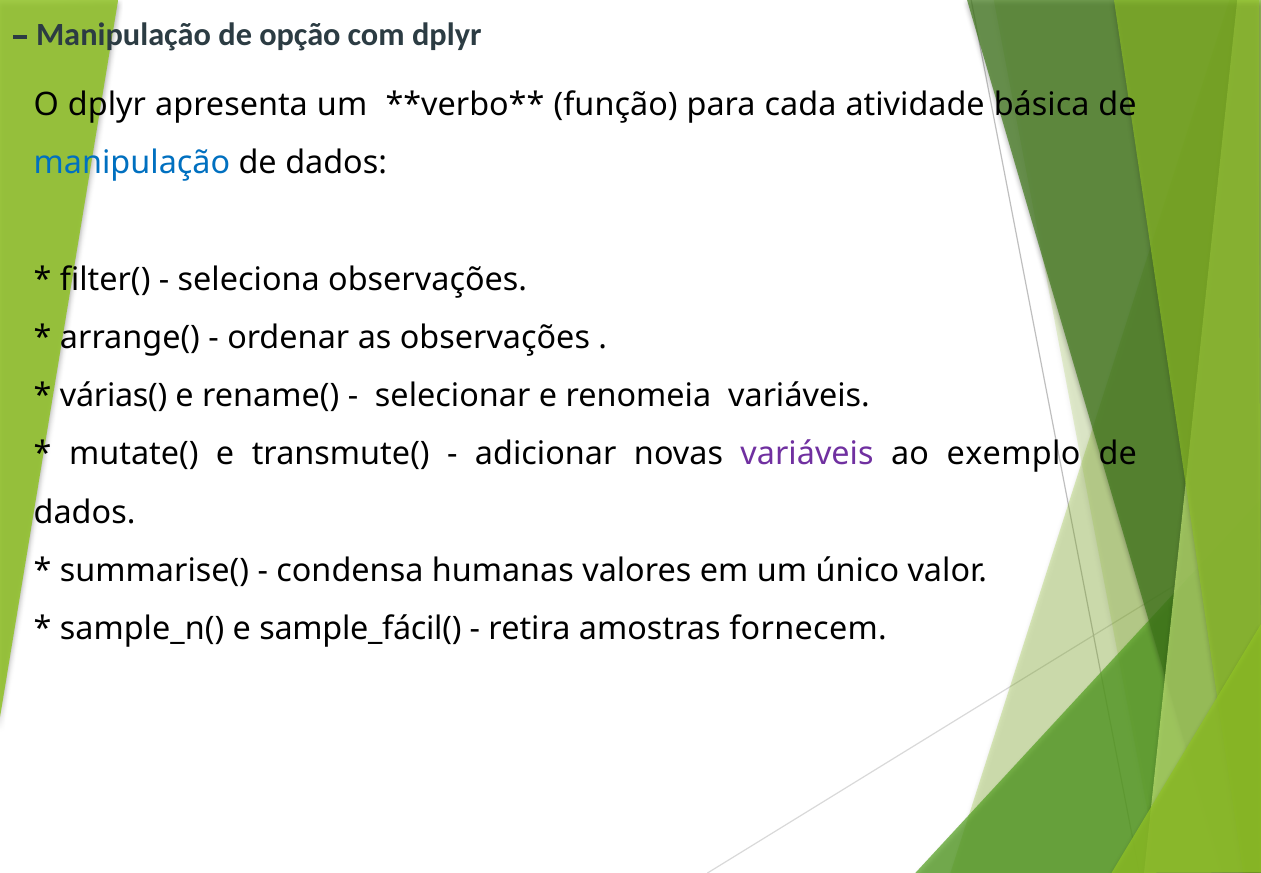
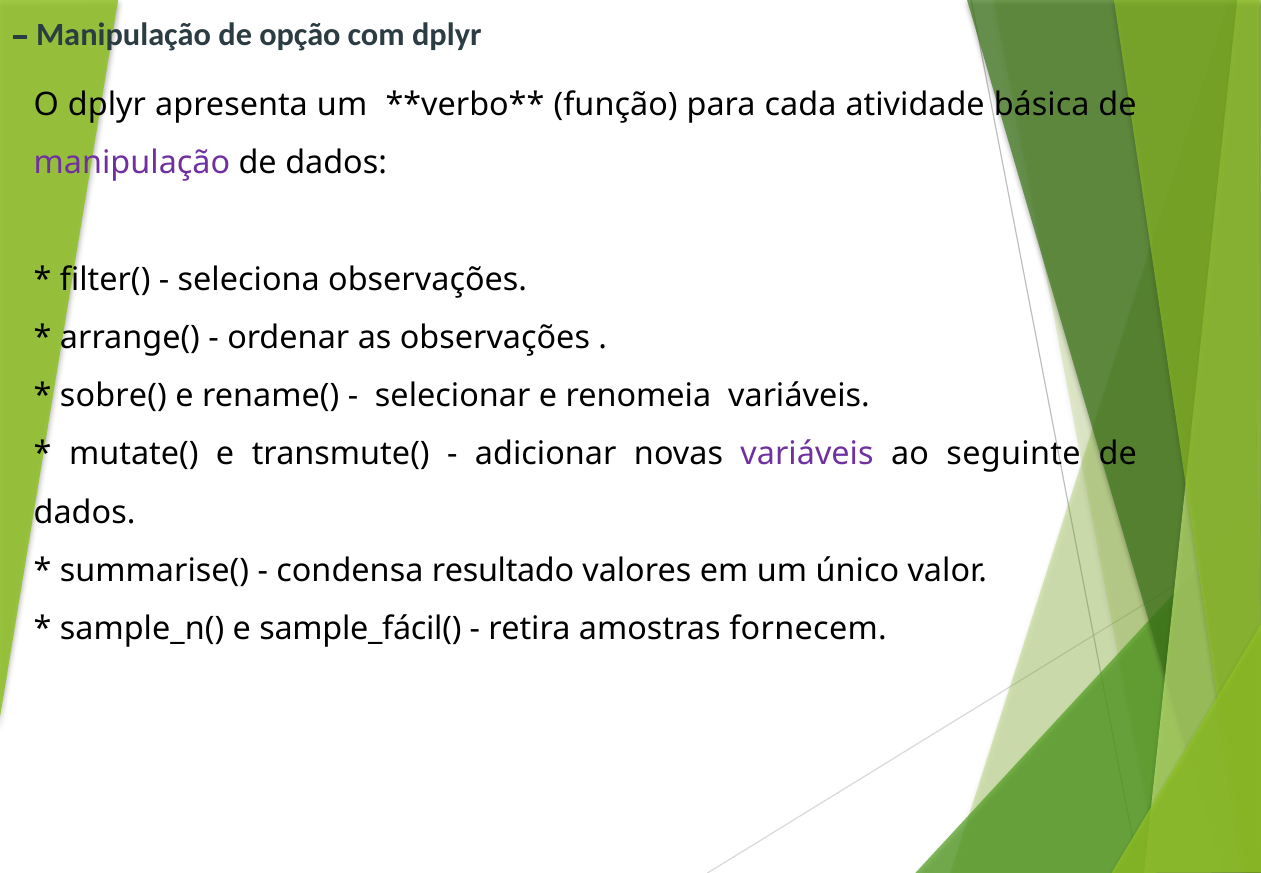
manipulação at (132, 163) colour: blue -> purple
várias(: várias( -> sobre(
exemplo: exemplo -> seguinte
humanas: humanas -> resultado
